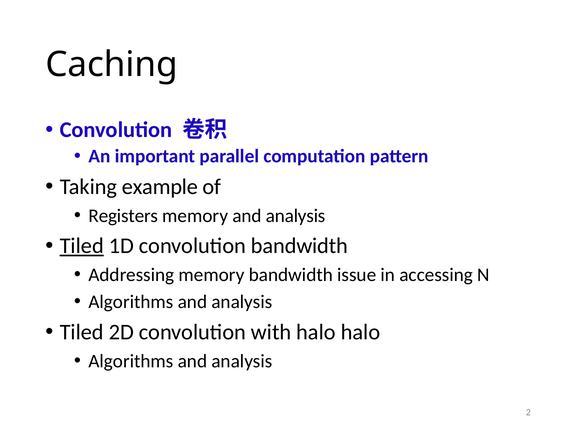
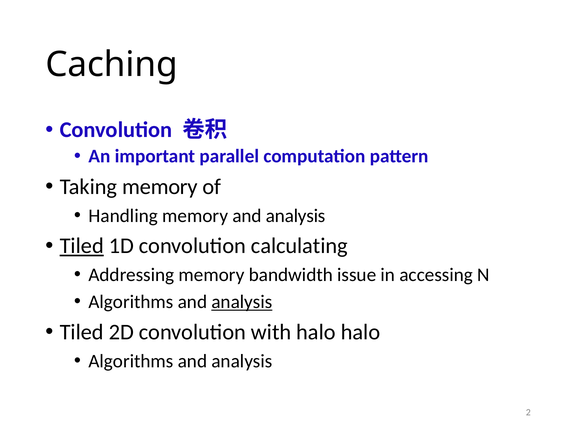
Taking example: example -> memory
Registers: Registers -> Handling
convolution bandwidth: bandwidth -> calculating
analysis at (242, 302) underline: none -> present
